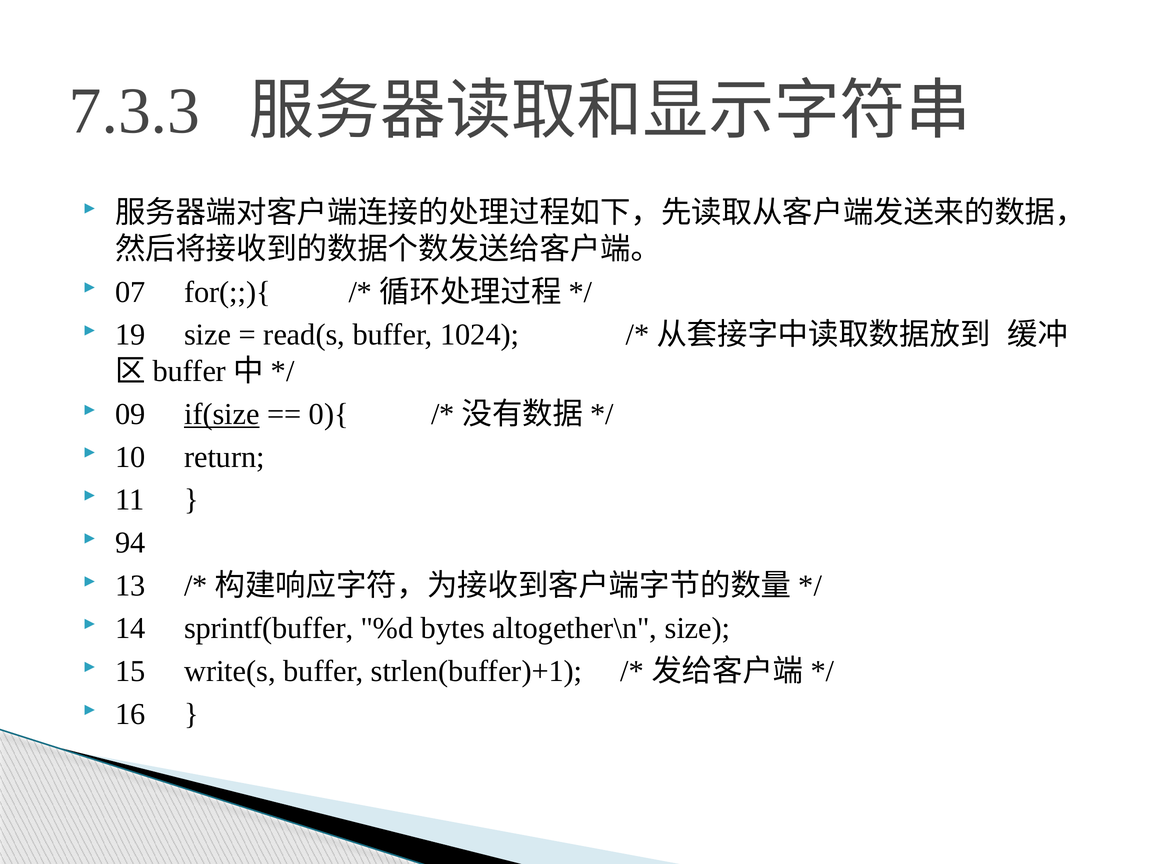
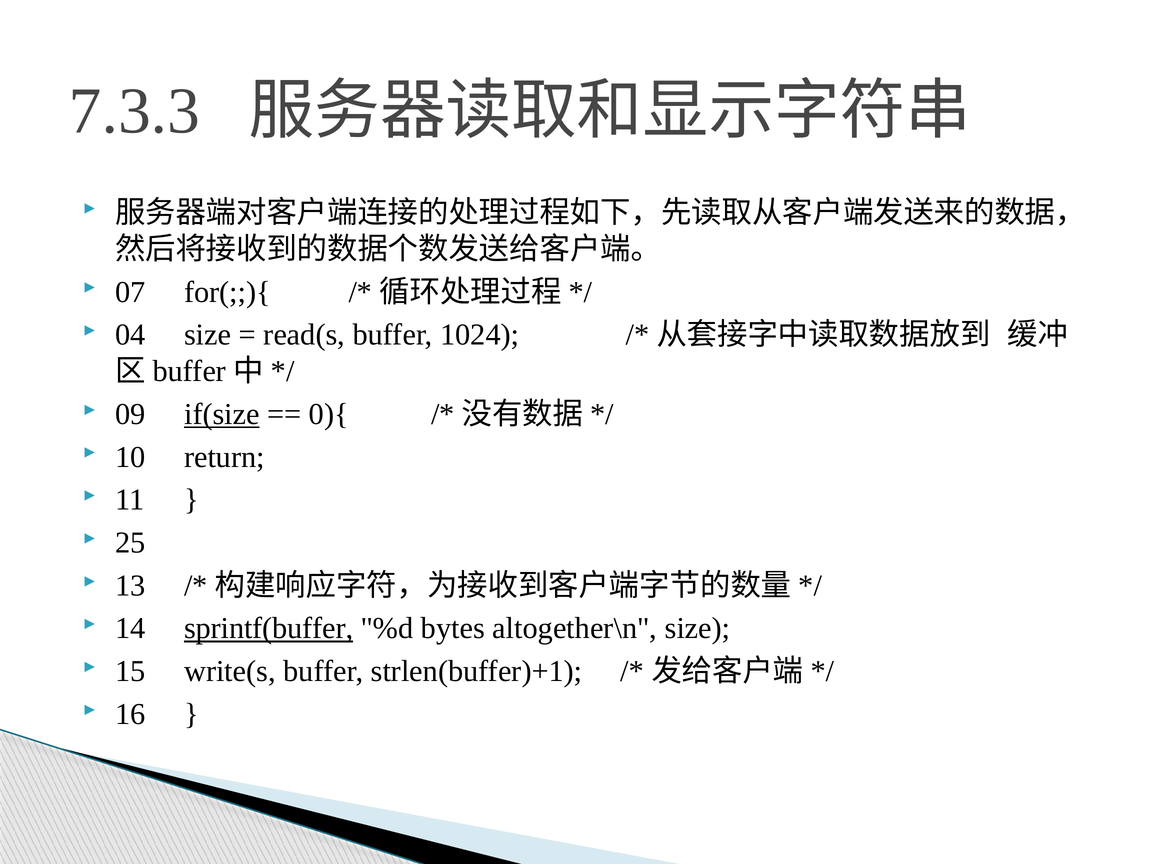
19: 19 -> 04
94: 94 -> 25
sprintf(buffer underline: none -> present
